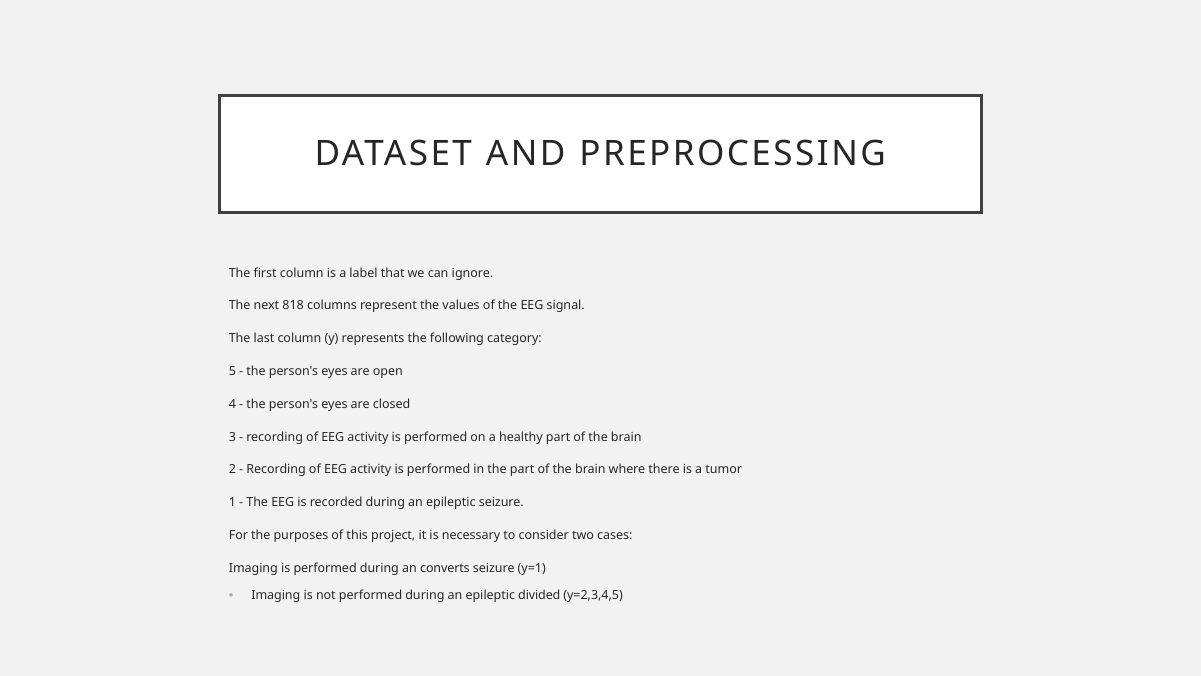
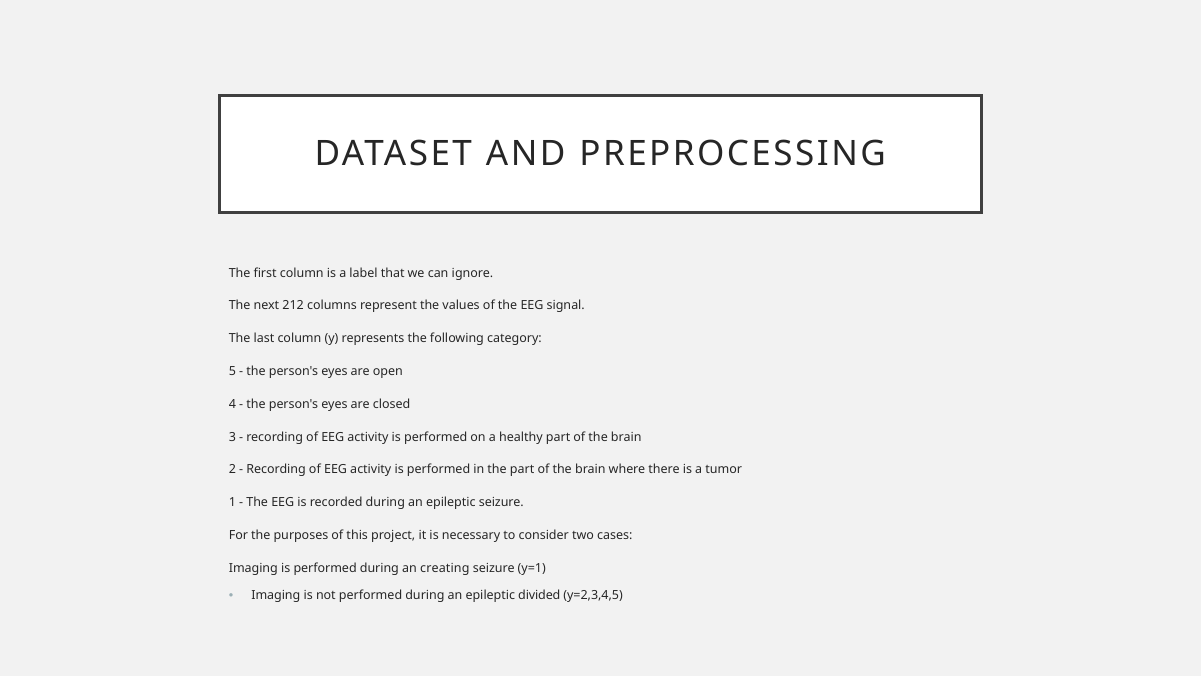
818: 818 -> 212
converts: converts -> creating
